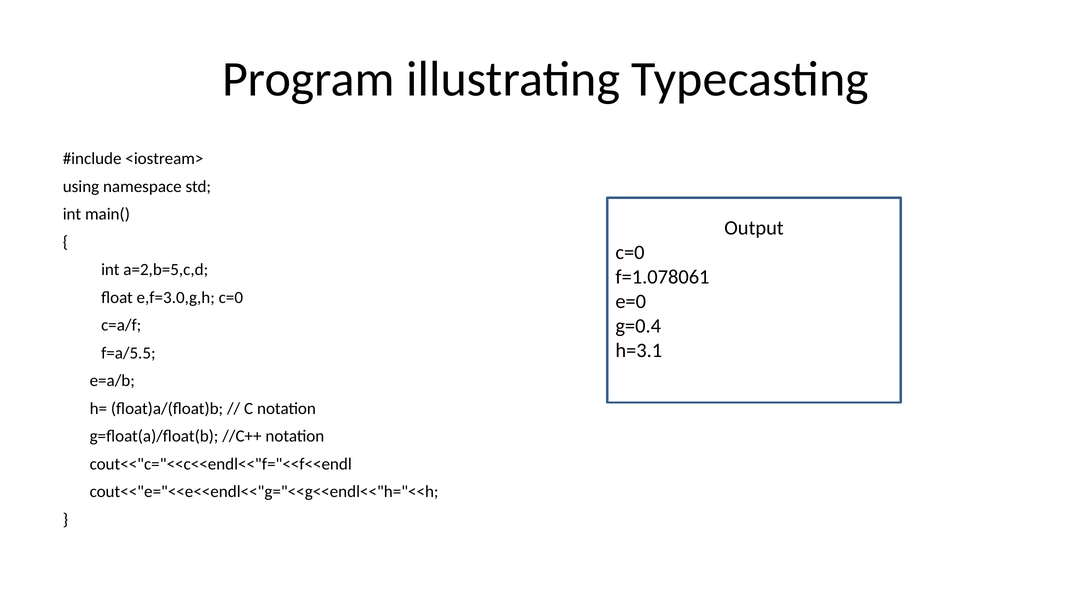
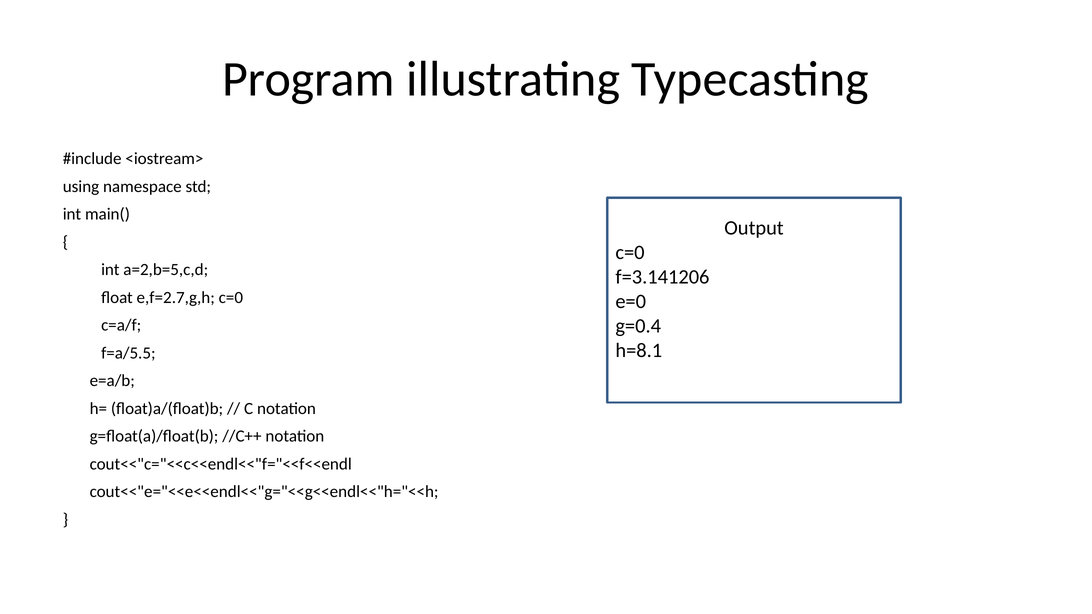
f=1.078061: f=1.078061 -> f=3.141206
e,f=3.0,g,h: e,f=3.0,g,h -> e,f=2.7,g,h
h=3.1: h=3.1 -> h=8.1
